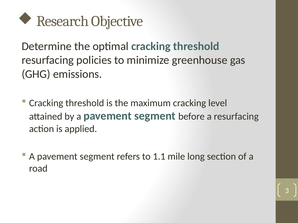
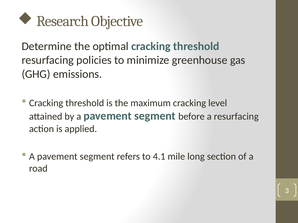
1.1: 1.1 -> 4.1
